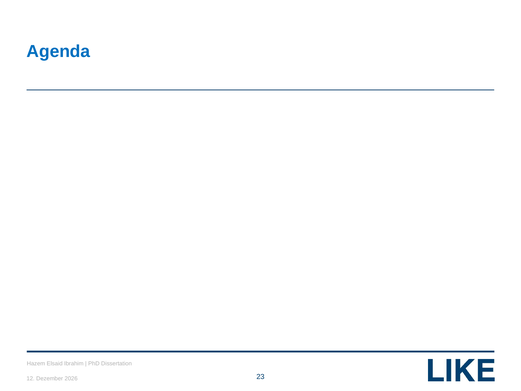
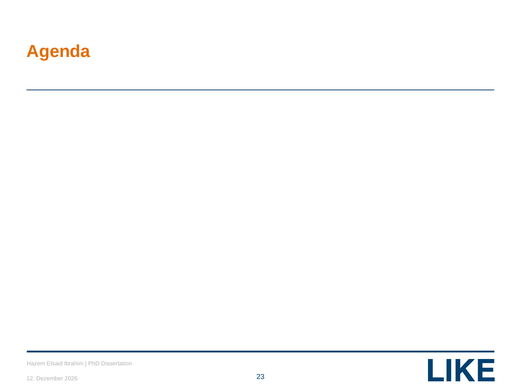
Agenda colour: blue -> orange
